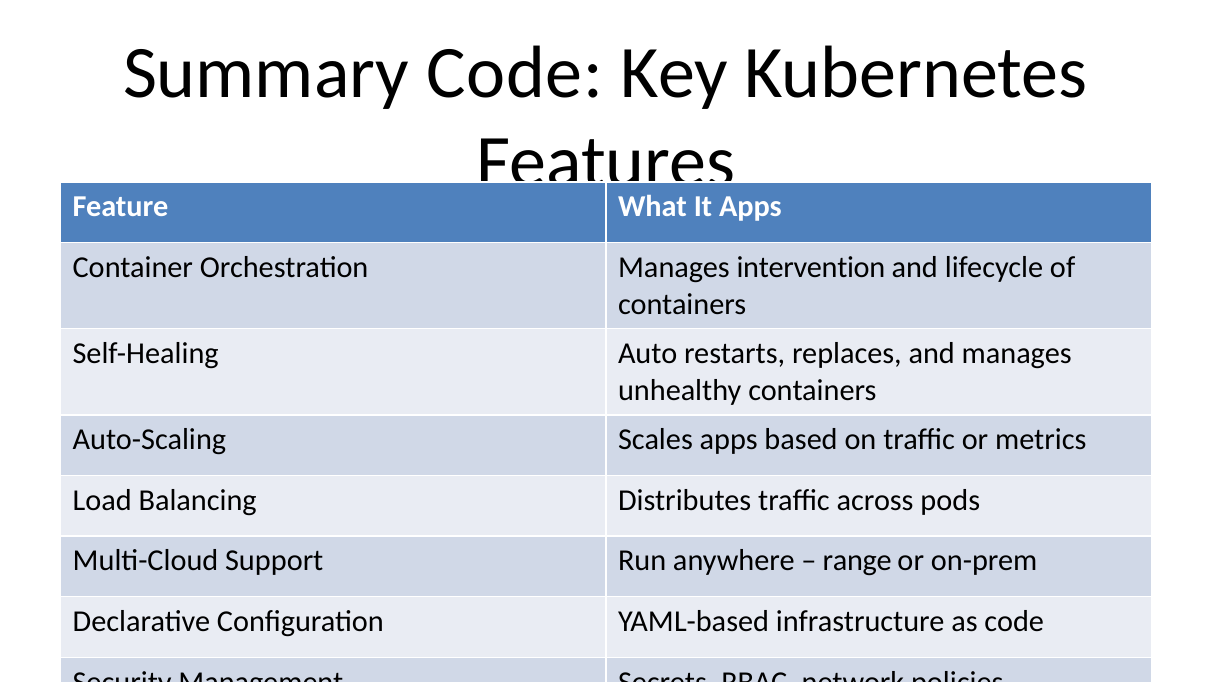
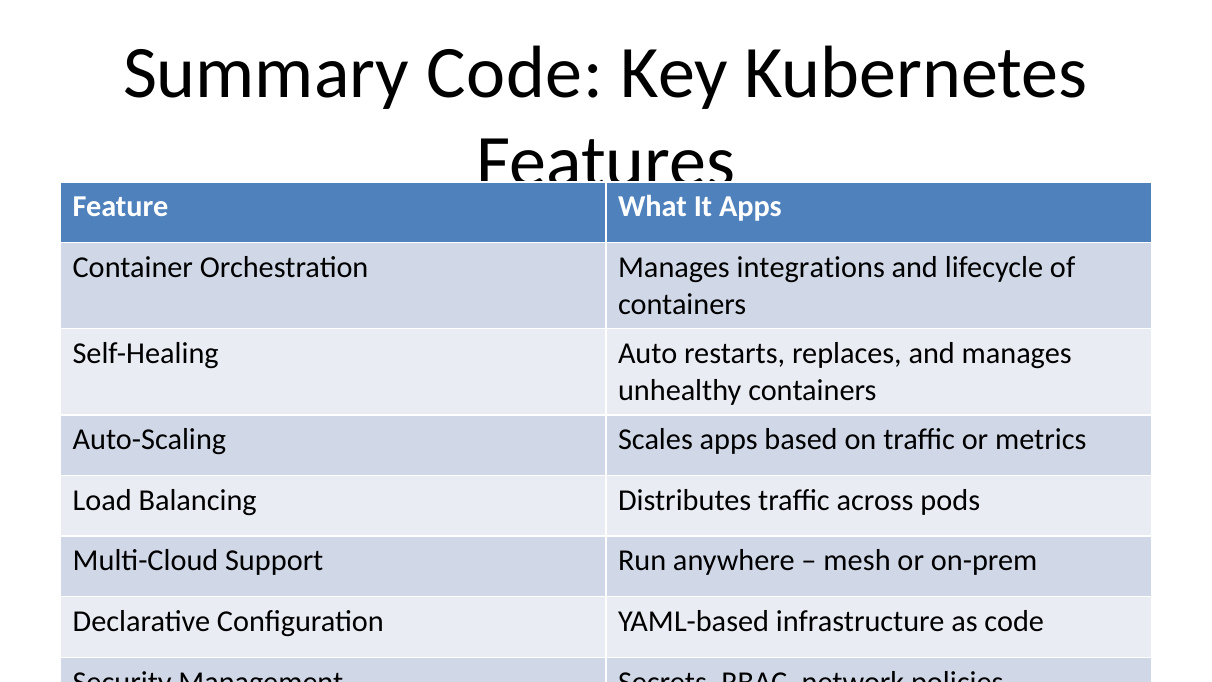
Manages intervention: intervention -> integrations
range: range -> mesh
